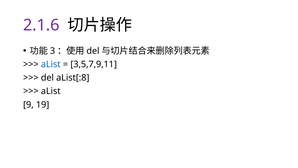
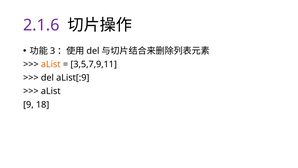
aList at (51, 64) colour: blue -> orange
aList[:8: aList[:8 -> aList[:9
19: 19 -> 18
